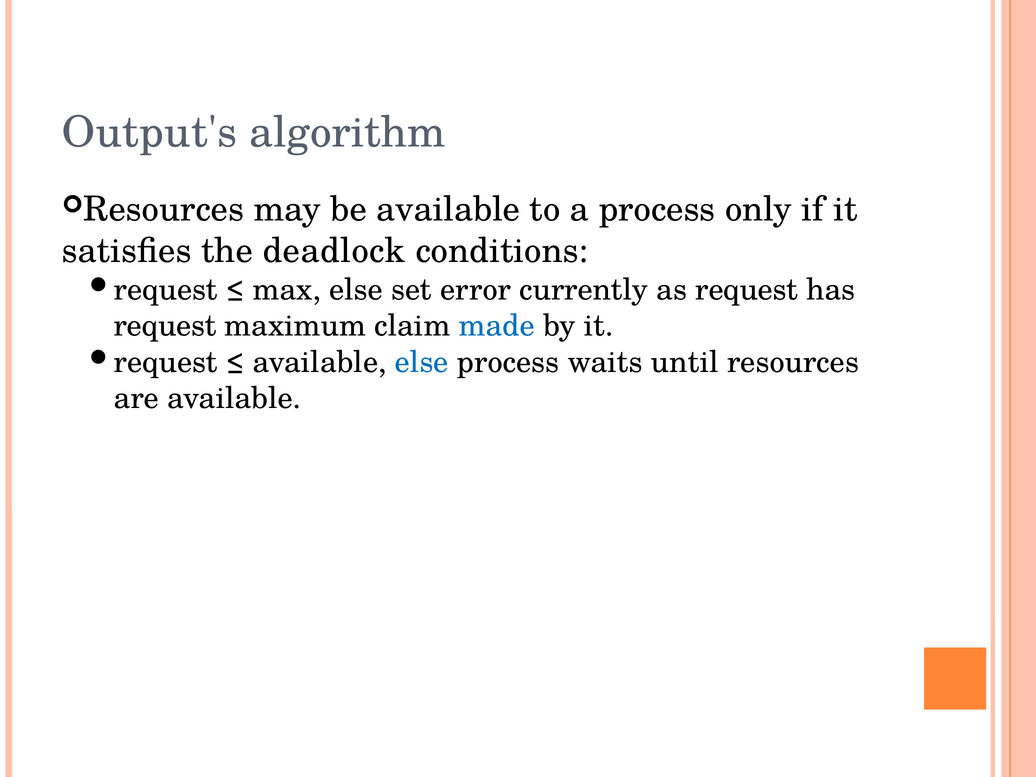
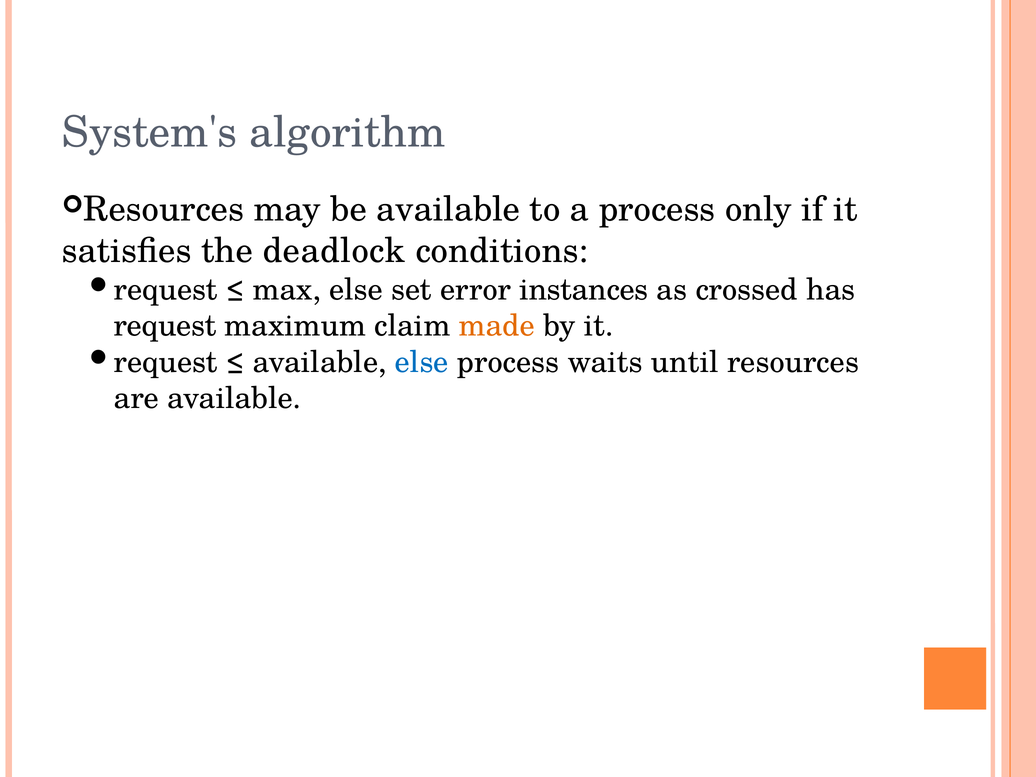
Output's: Output's -> System's
currently: currently -> instances
as request: request -> crossed
made colour: blue -> orange
